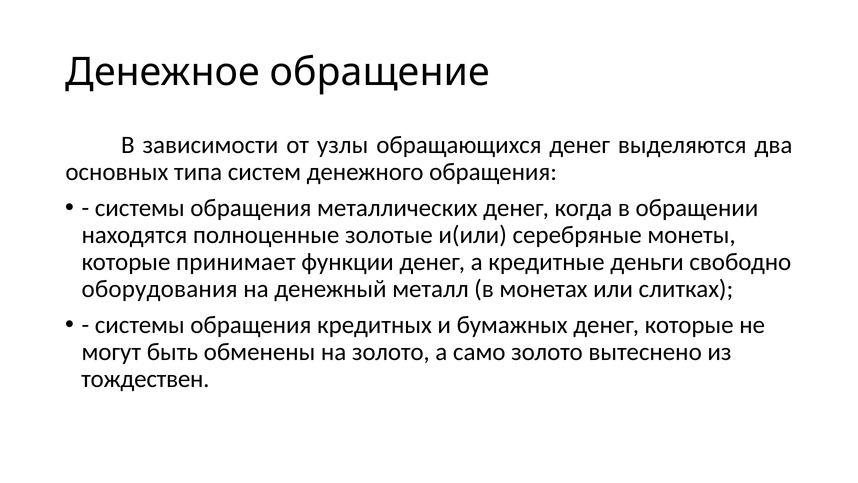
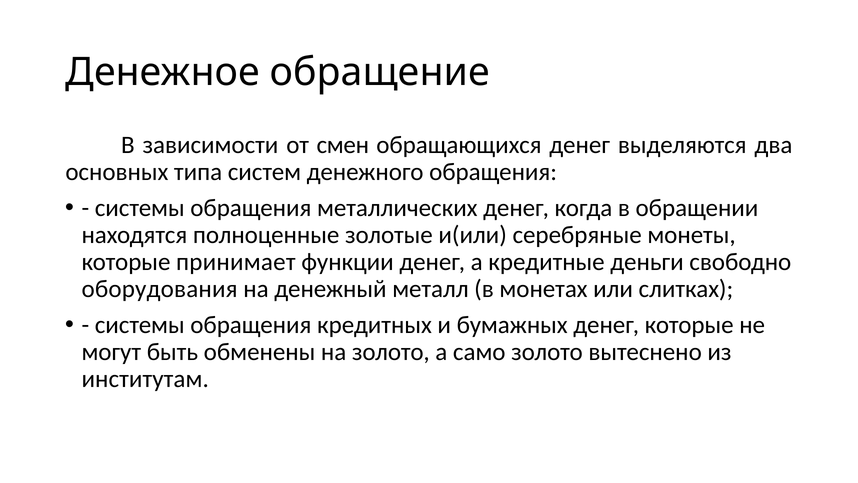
узлы: узлы -> смен
тождествен: тождествен -> институтам
